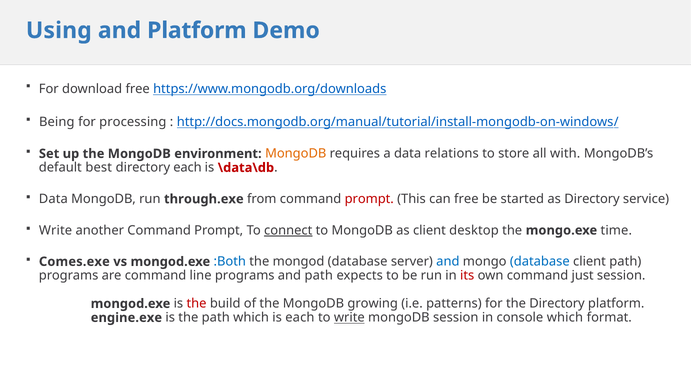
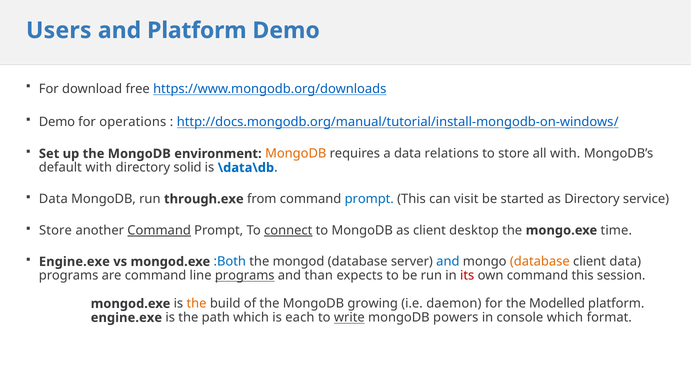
Using: Using -> Users
Being at (57, 122): Being -> Demo
processing: processing -> operations
default best: best -> with
directory each: each -> solid
\data\db colour: red -> blue
prompt at (369, 199) colour: red -> blue
can free: free -> visit
Write at (56, 230): Write -> Store
Command at (159, 230) underline: none -> present
Comes.exe at (74, 261): Comes.exe -> Engine.exe
database at (540, 261) colour: blue -> orange
client path: path -> data
programs at (245, 275) underline: none -> present
and path: path -> than
command just: just -> this
the at (197, 303) colour: red -> orange
patterns: patterns -> daemon
the Directory: Directory -> Modelled
mongoDB session: session -> powers
